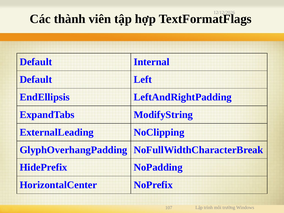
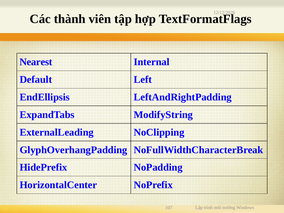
Default at (36, 62): Default -> Nearest
